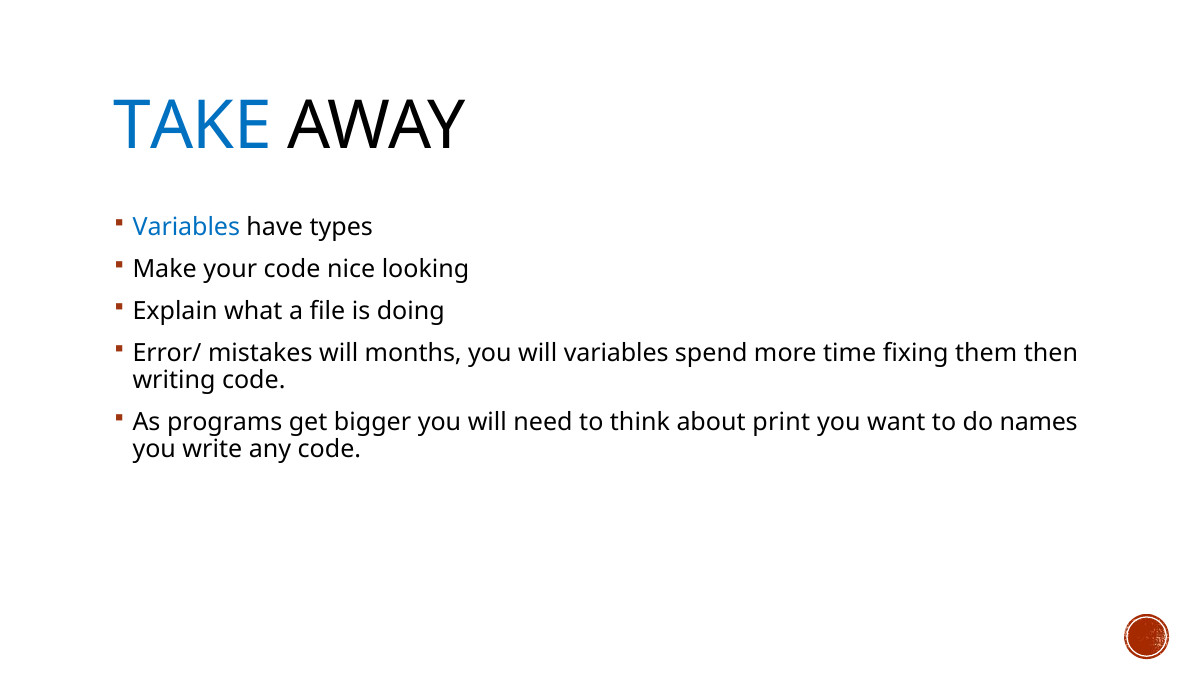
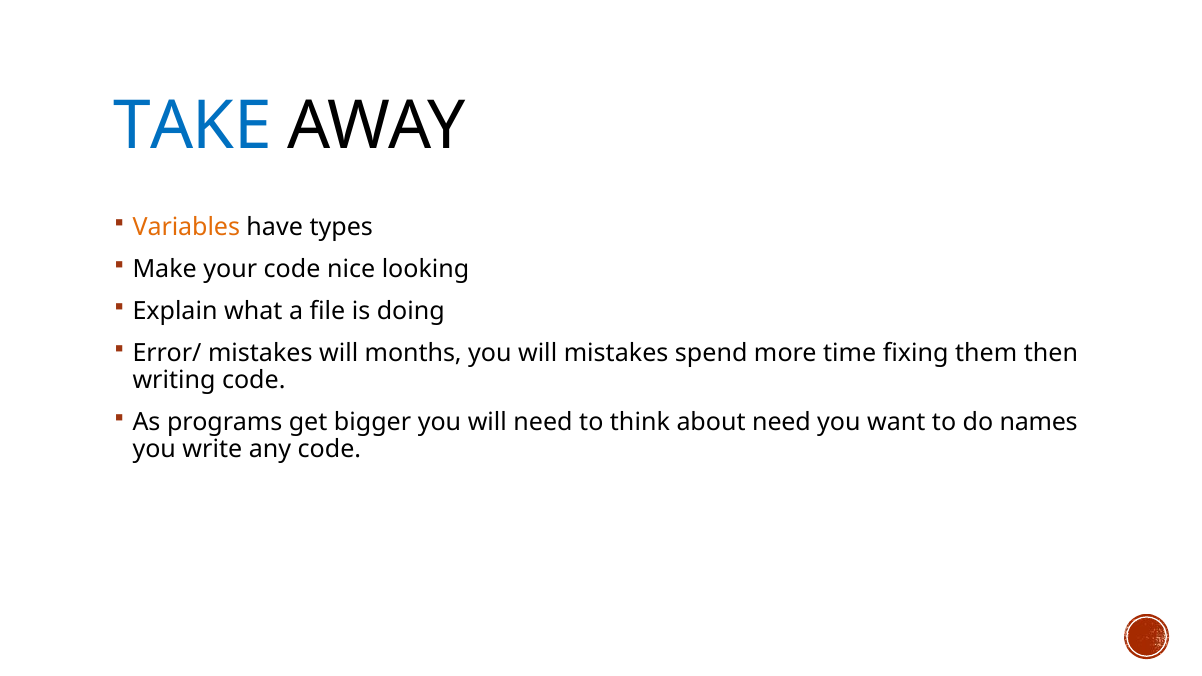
Variables at (186, 227) colour: blue -> orange
will variables: variables -> mistakes
about print: print -> need
